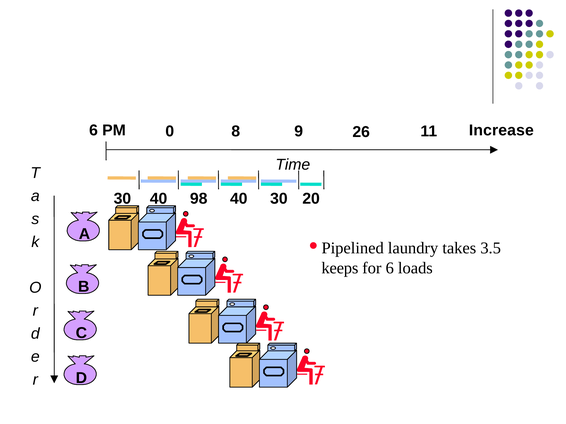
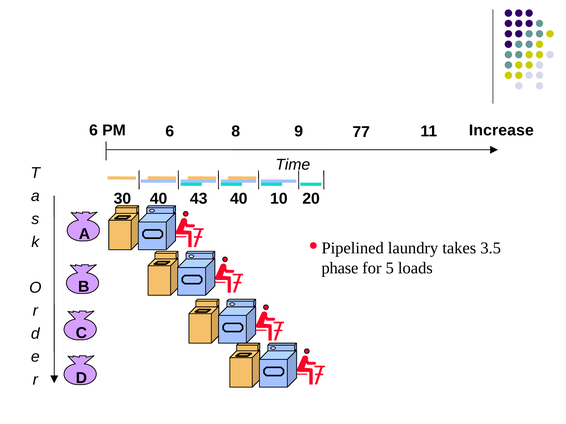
PM 0: 0 -> 6
26: 26 -> 77
98: 98 -> 43
40 30: 30 -> 10
keeps: keeps -> phase
for 6: 6 -> 5
